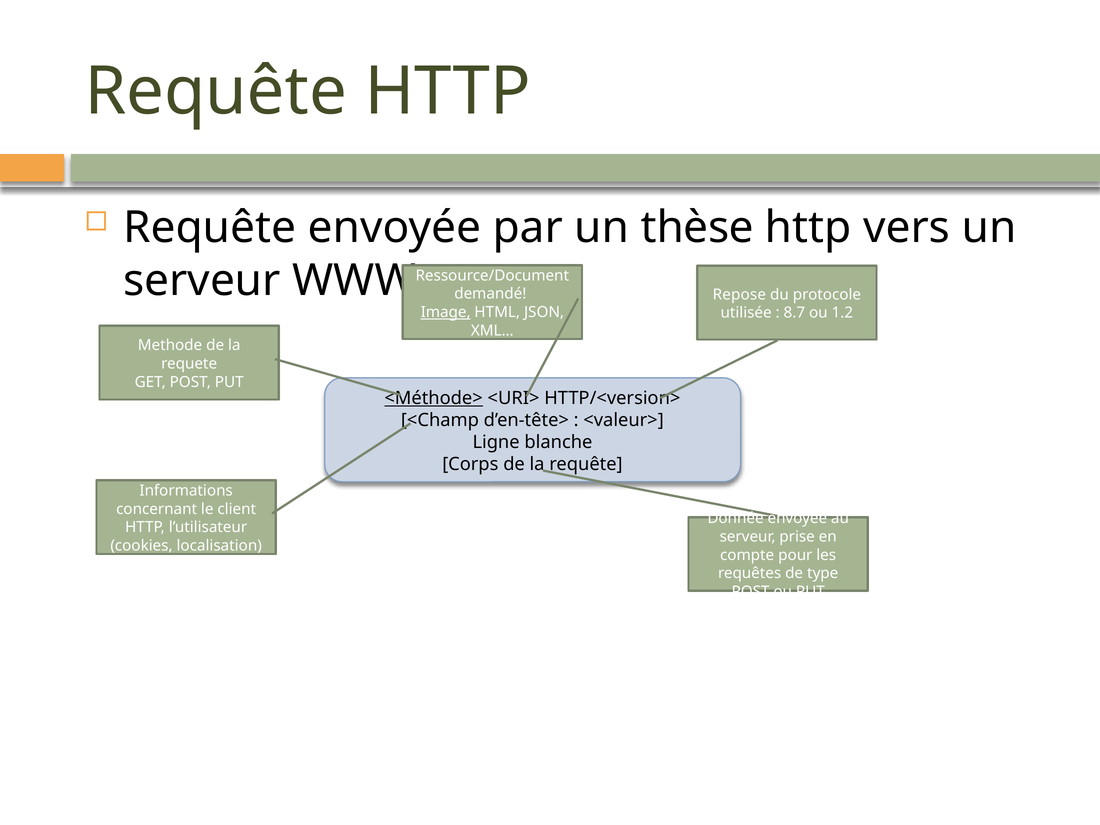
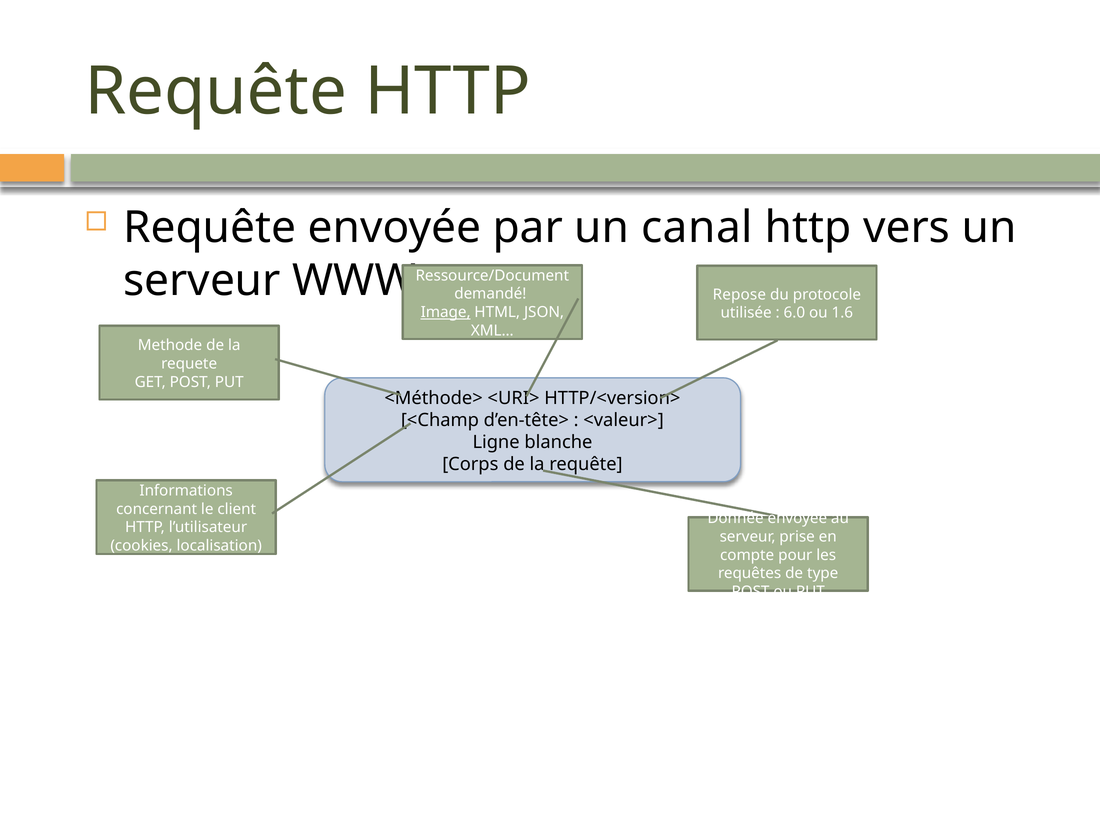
thèse: thèse -> canal
8.7: 8.7 -> 6.0
1.2: 1.2 -> 1.6
<Méthode> underline: present -> none
